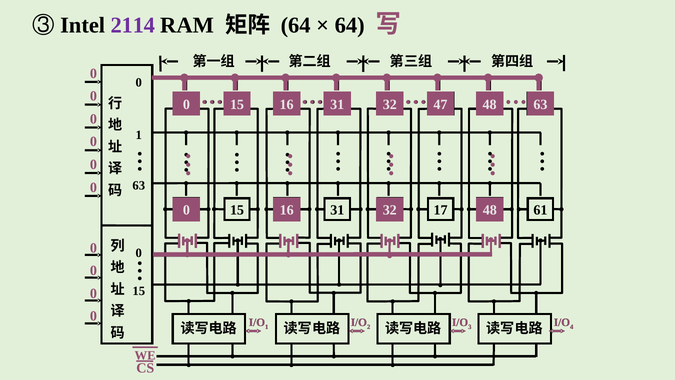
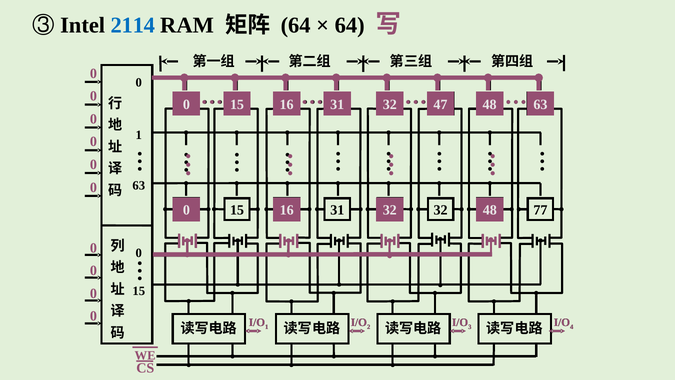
2114 colour: purple -> blue
17 at (441, 210): 17 -> 32
61: 61 -> 77
